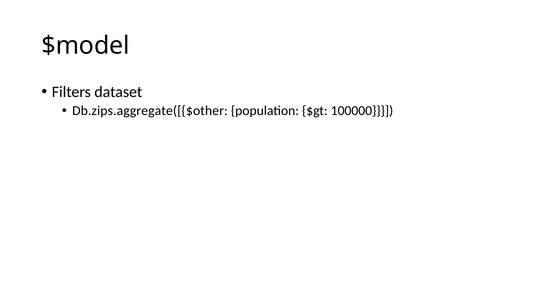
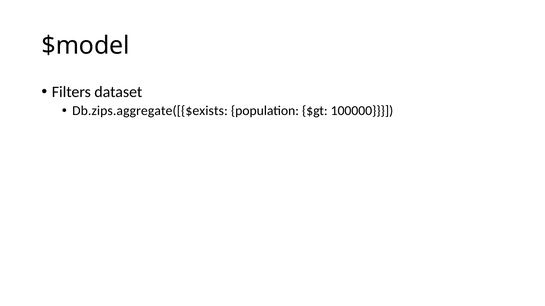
Db.zips.aggregate([{$other: Db.zips.aggregate([{$other -> Db.zips.aggregate([{$exists
